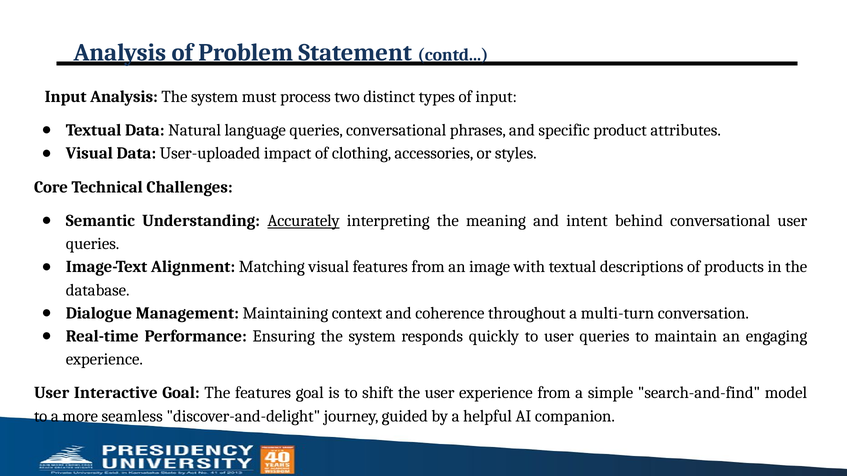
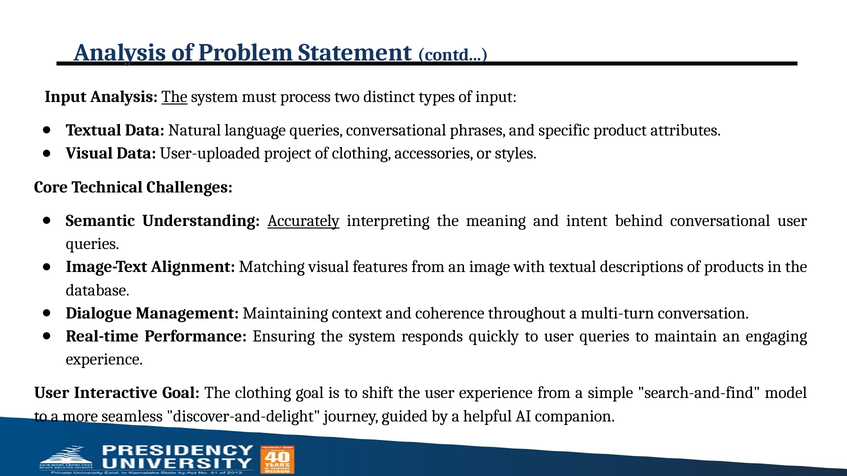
The at (174, 97) underline: none -> present
impact: impact -> project
The features: features -> clothing
